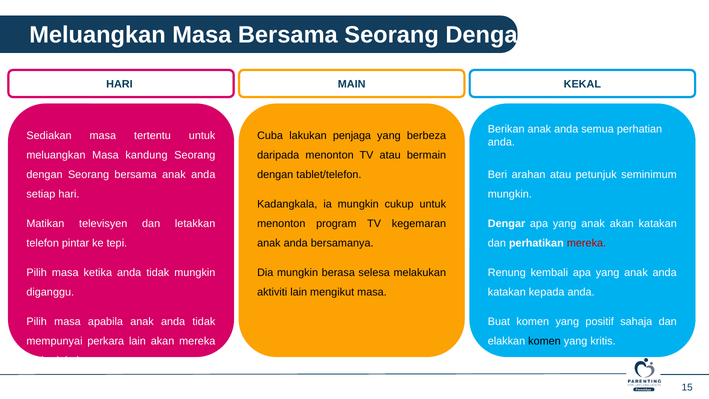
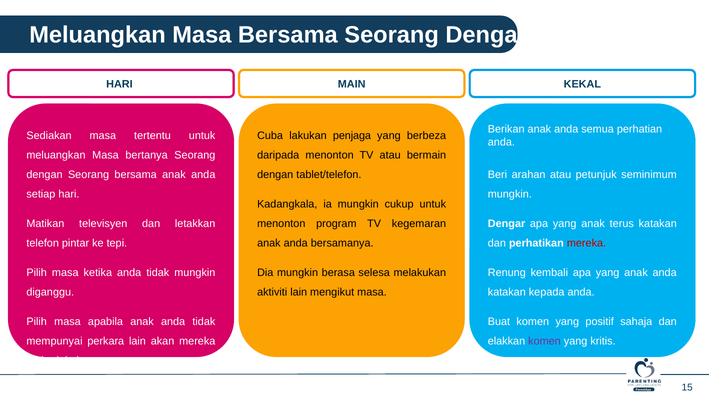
kandung: kandung -> bertanya
anak akan: akan -> terus
komen at (544, 341) colour: black -> purple
